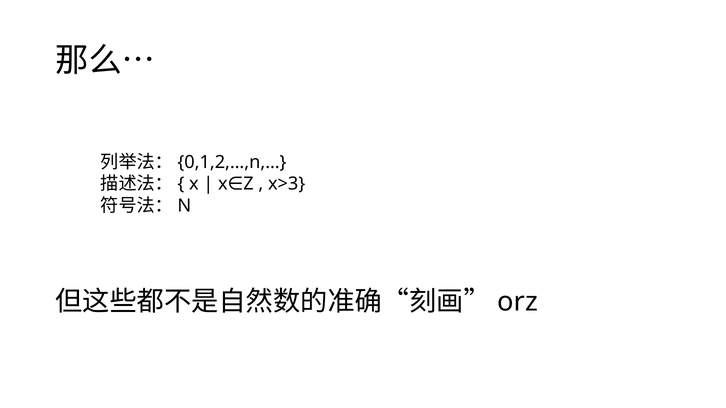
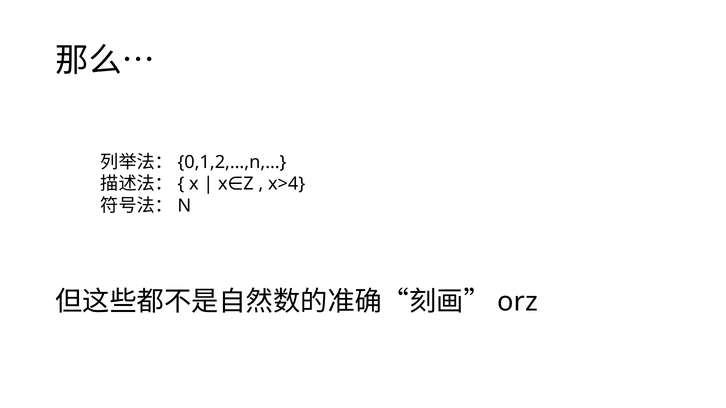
x>3: x>3 -> x>4
